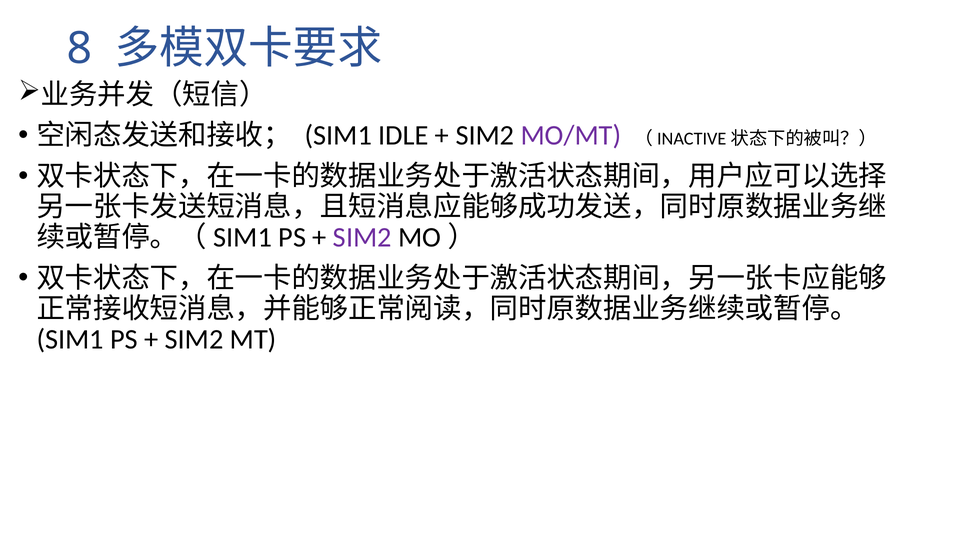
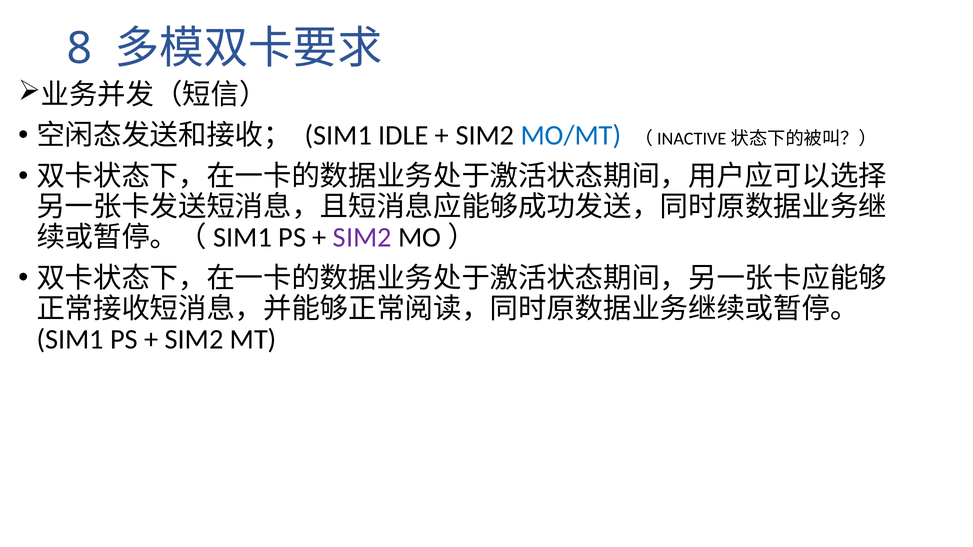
MO/MT colour: purple -> blue
